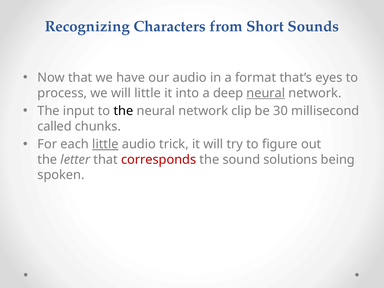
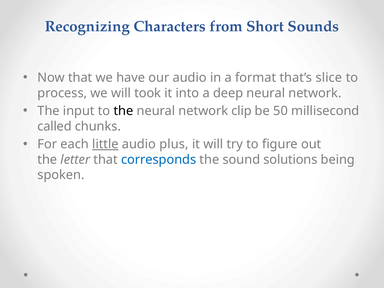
eyes: eyes -> slice
will little: little -> took
neural at (266, 93) underline: present -> none
30: 30 -> 50
trick: trick -> plus
corresponds colour: red -> blue
